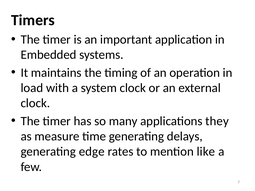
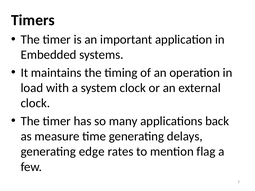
they: they -> back
like: like -> flag
